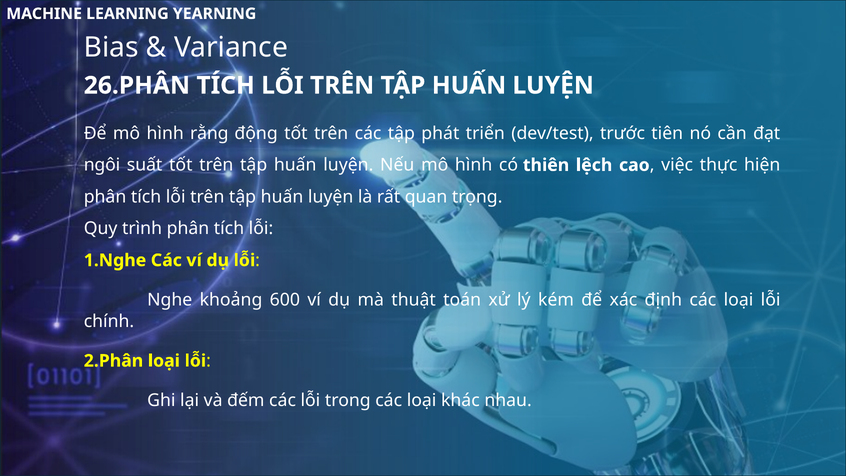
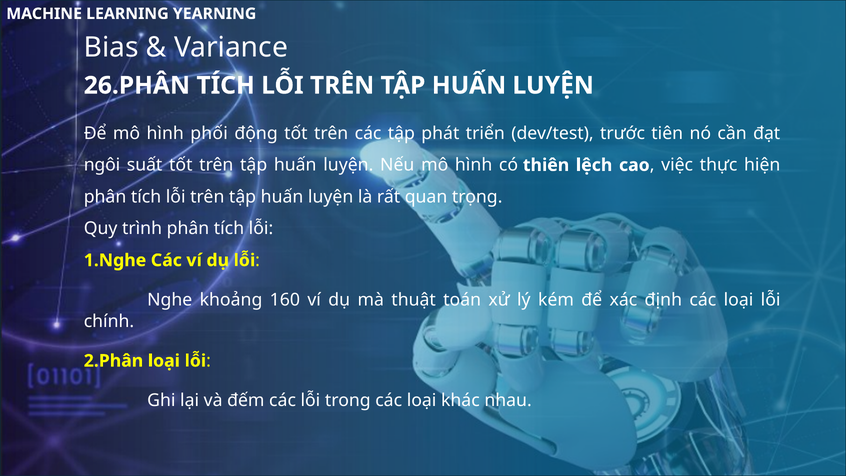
rằng: rằng -> phối
600: 600 -> 160
